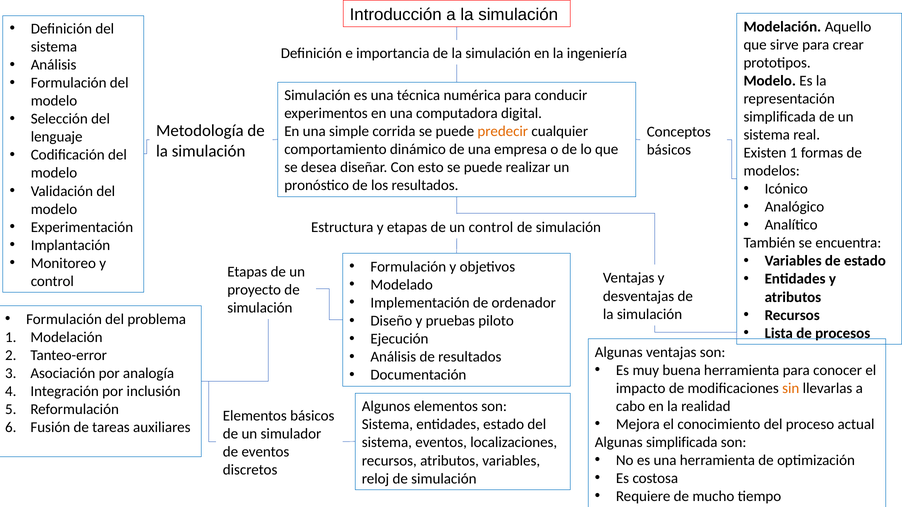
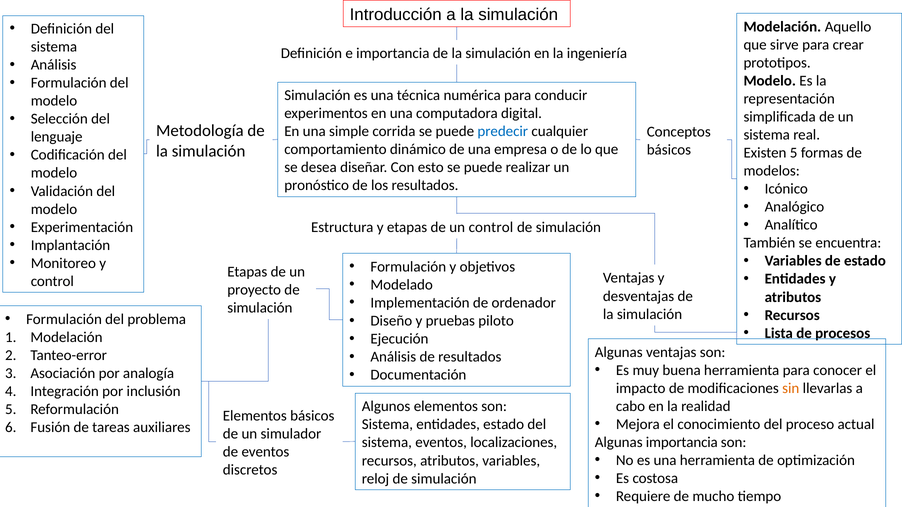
predecir colour: orange -> blue
Existen 1: 1 -> 5
Algunas simplificada: simplificada -> importancia
